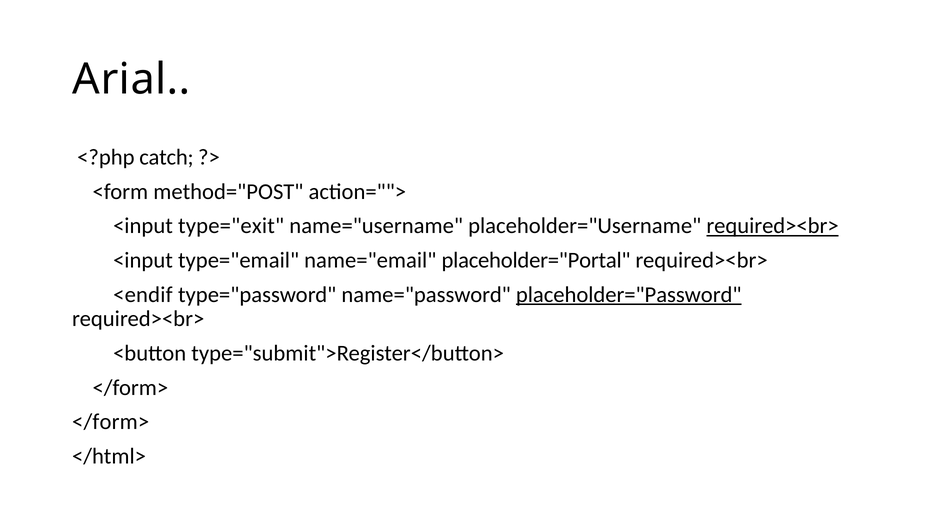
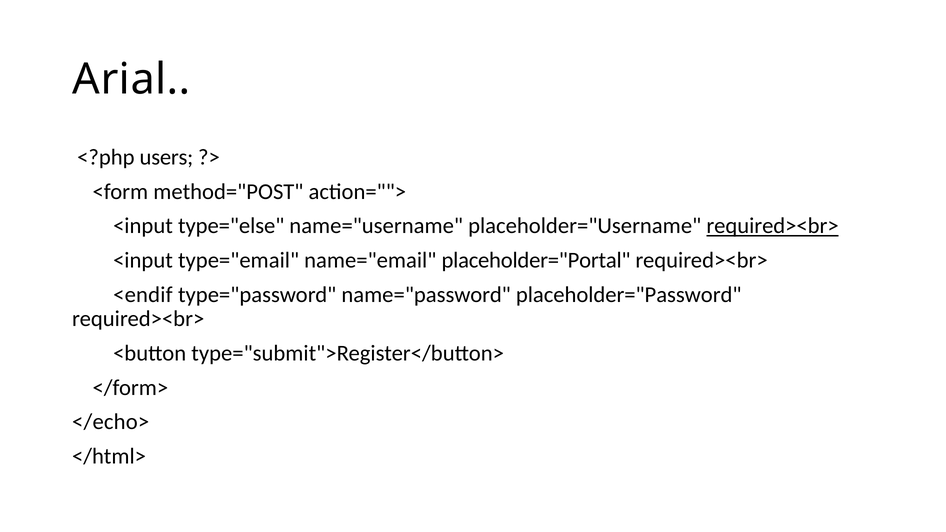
catch: catch -> users
type="exit: type="exit -> type="else
placeholder="Password underline: present -> none
</form> at (111, 422): </form> -> </echo>
